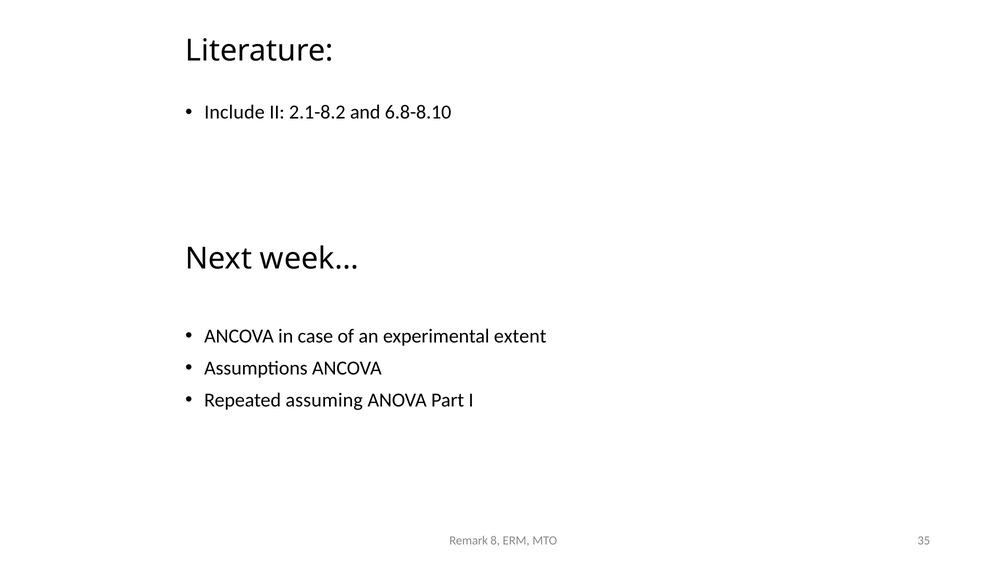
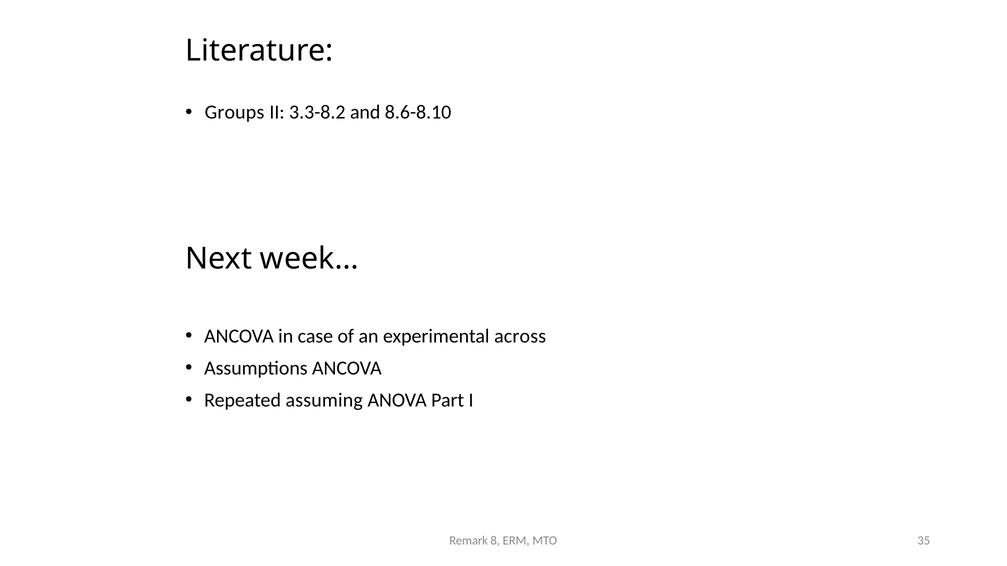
Include: Include -> Groups
2.1-8.2: 2.1-8.2 -> 3.3-8.2
6.8-8.10: 6.8-8.10 -> 8.6-8.10
extent: extent -> across
